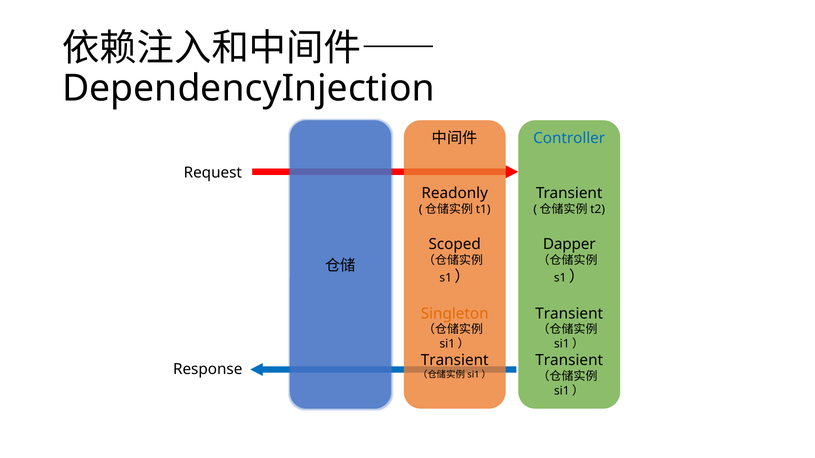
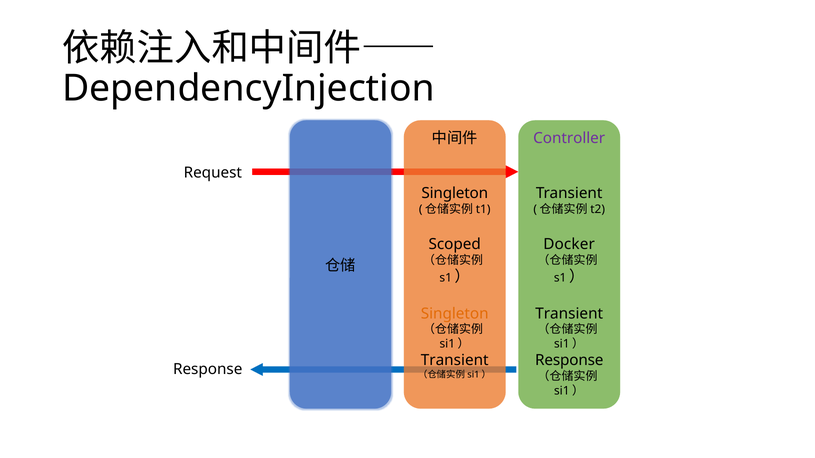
Controller colour: blue -> purple
Readonly at (455, 194): Readonly -> Singleton
Dapper: Dapper -> Docker
Transient at (569, 361): Transient -> Response
